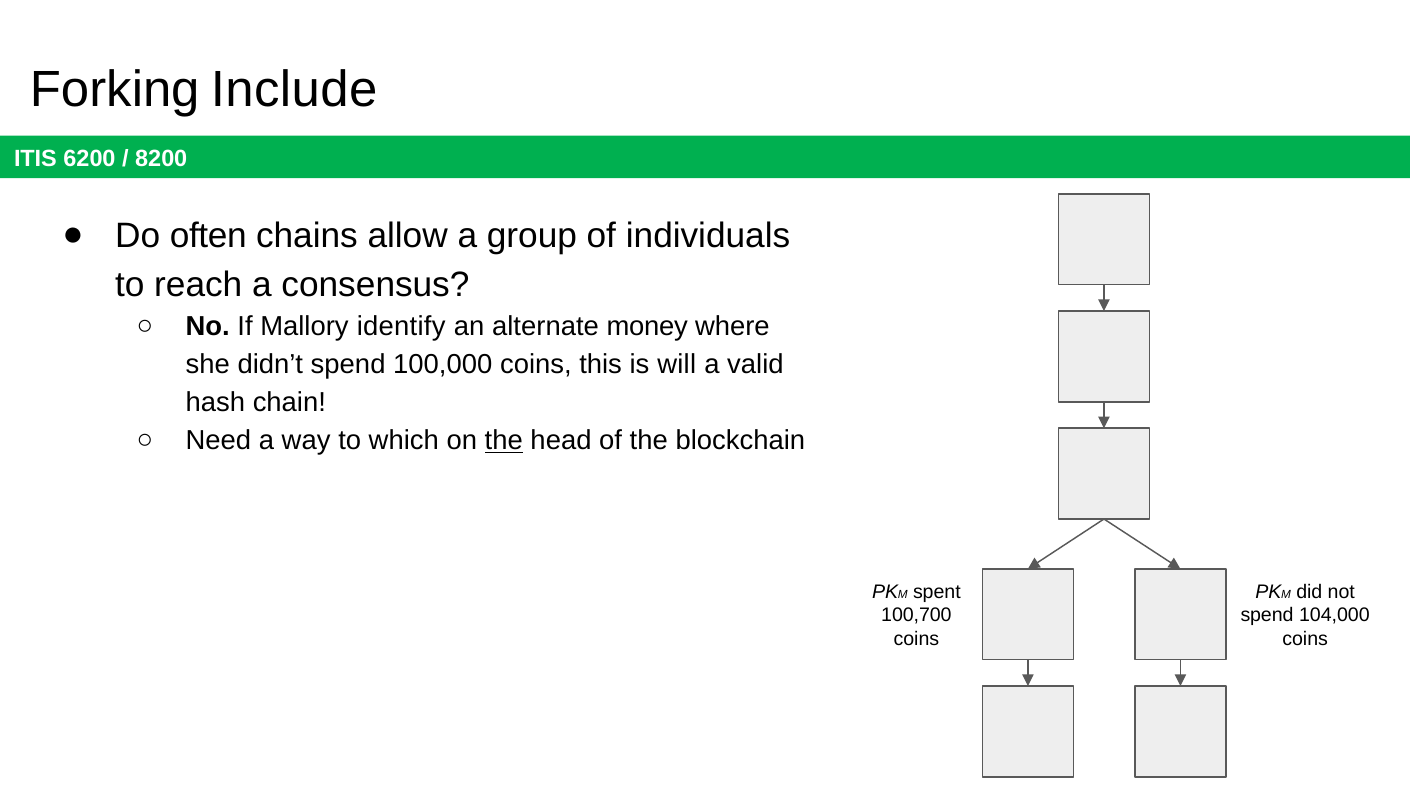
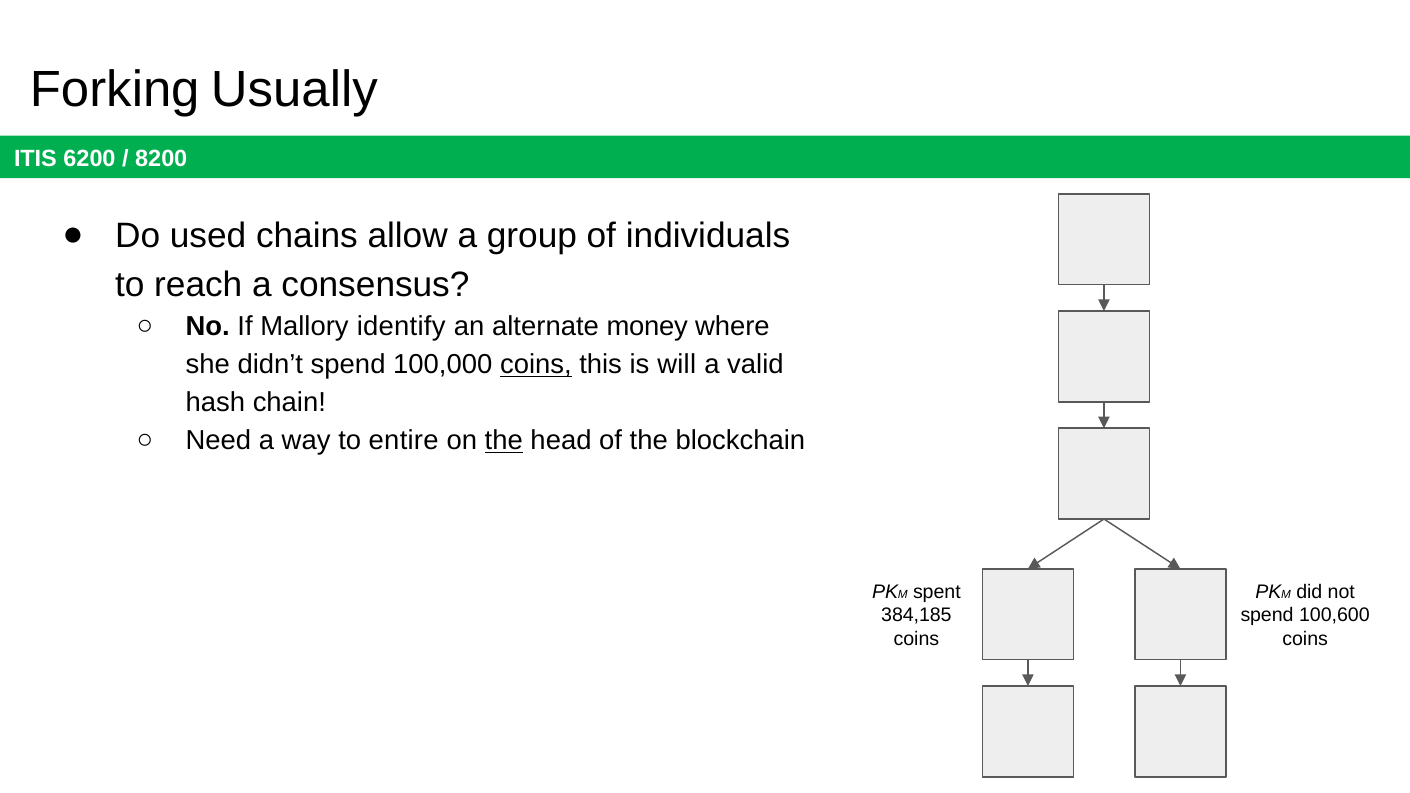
Include: Include -> Usually
often: often -> used
coins at (536, 365) underline: none -> present
which: which -> entire
100,700: 100,700 -> 384,185
104,000: 104,000 -> 100,600
